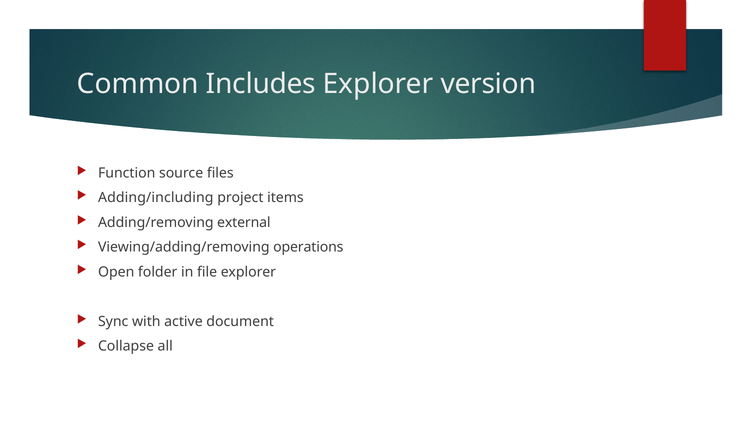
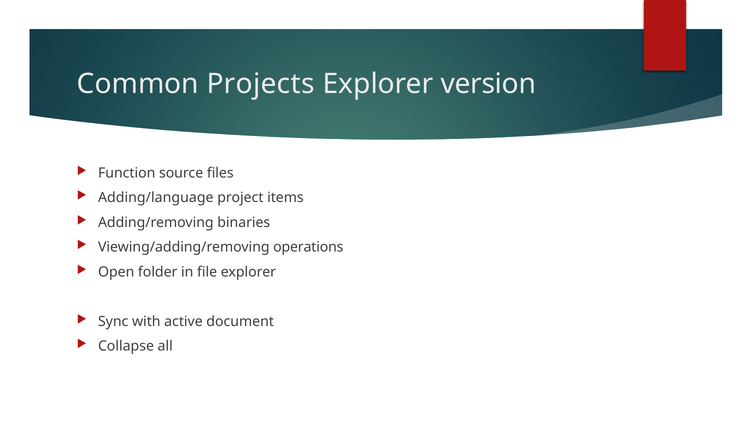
Includes: Includes -> Projects
Adding/including: Adding/including -> Adding/language
external: external -> binaries
